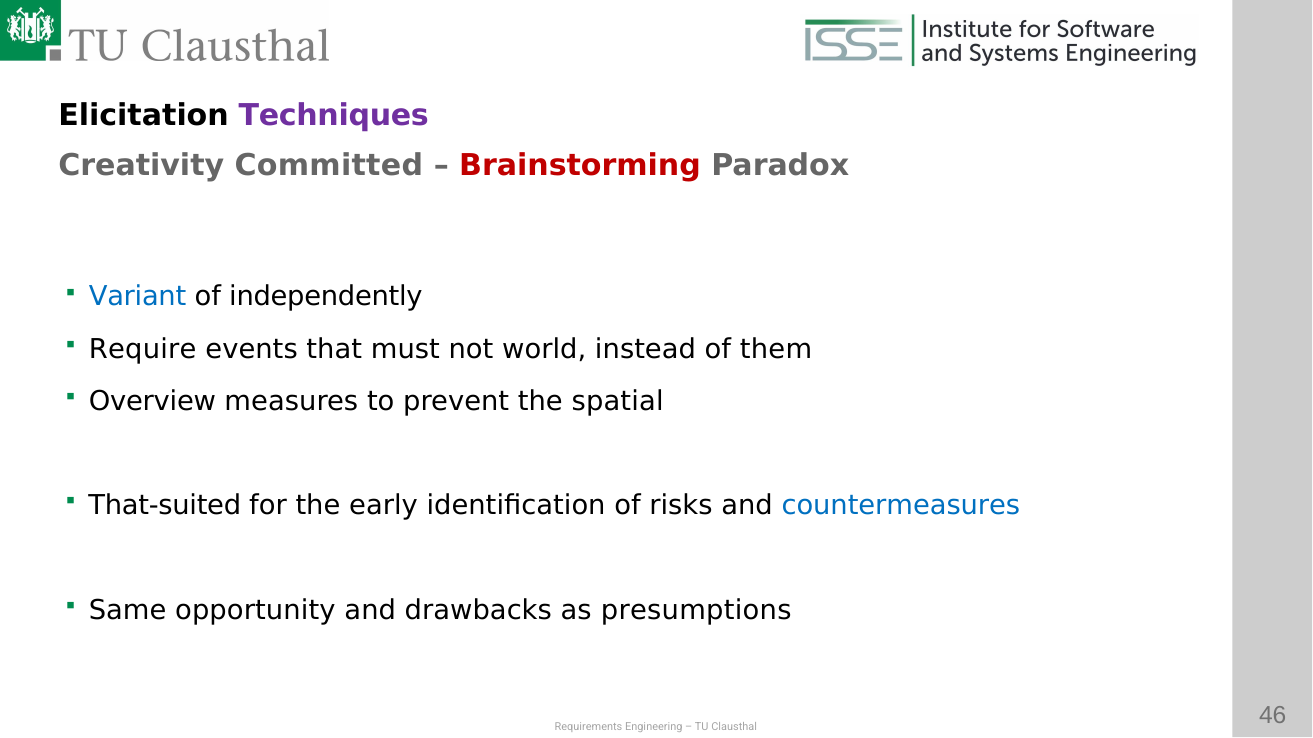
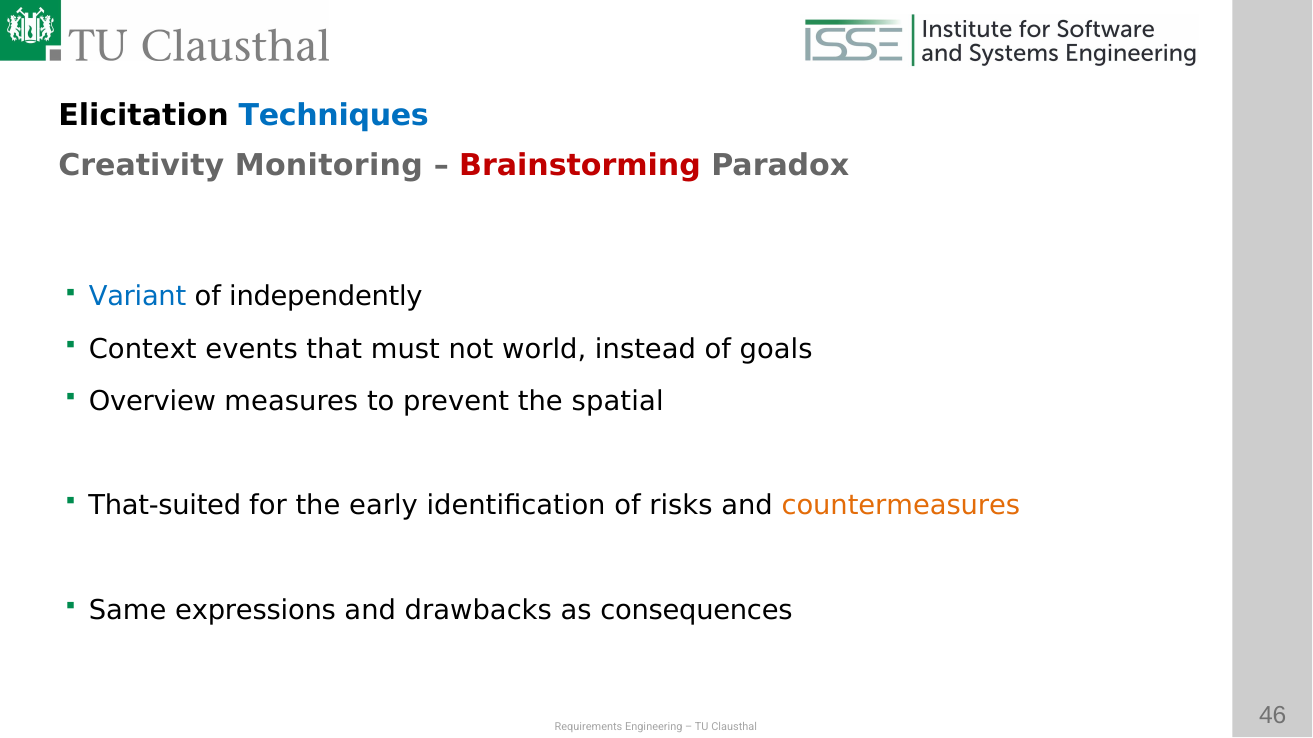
Techniques colour: purple -> blue
Committed: Committed -> Monitoring
Require: Require -> Context
them: them -> goals
countermeasures colour: blue -> orange
opportunity: opportunity -> expressions
presumptions: presumptions -> consequences
